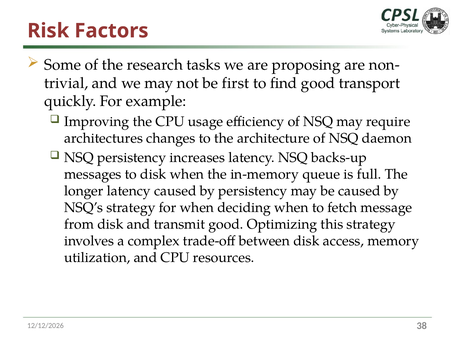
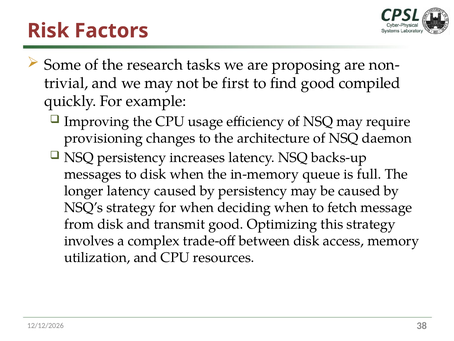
transport: transport -> compiled
architectures: architectures -> provisioning
